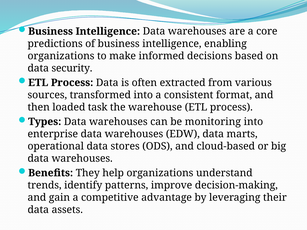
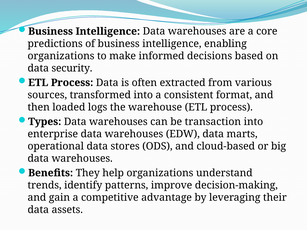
task: task -> logs
monitoring: monitoring -> transaction
